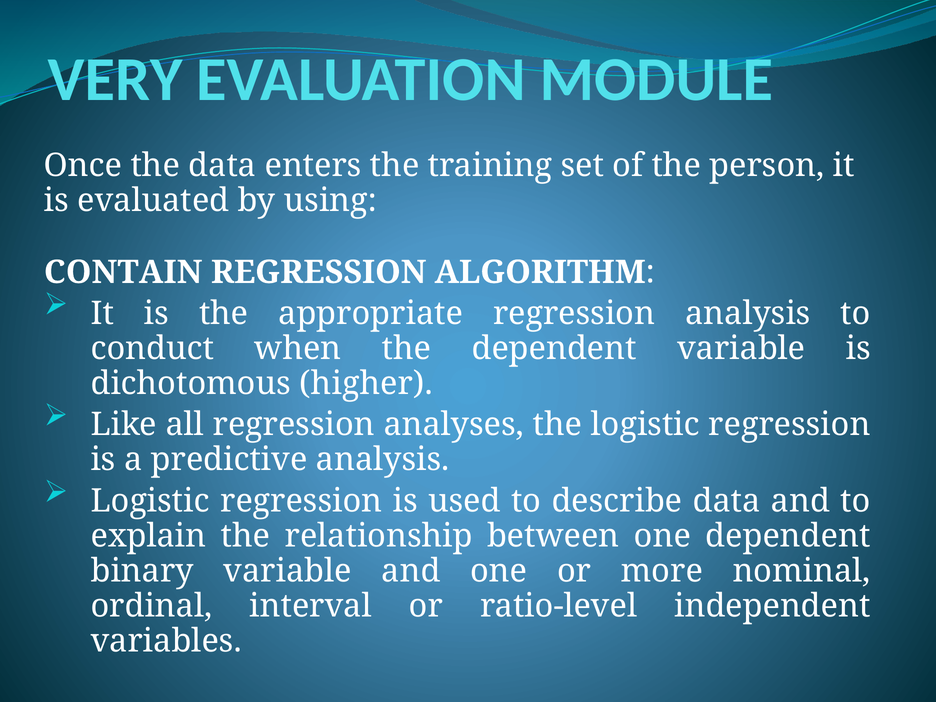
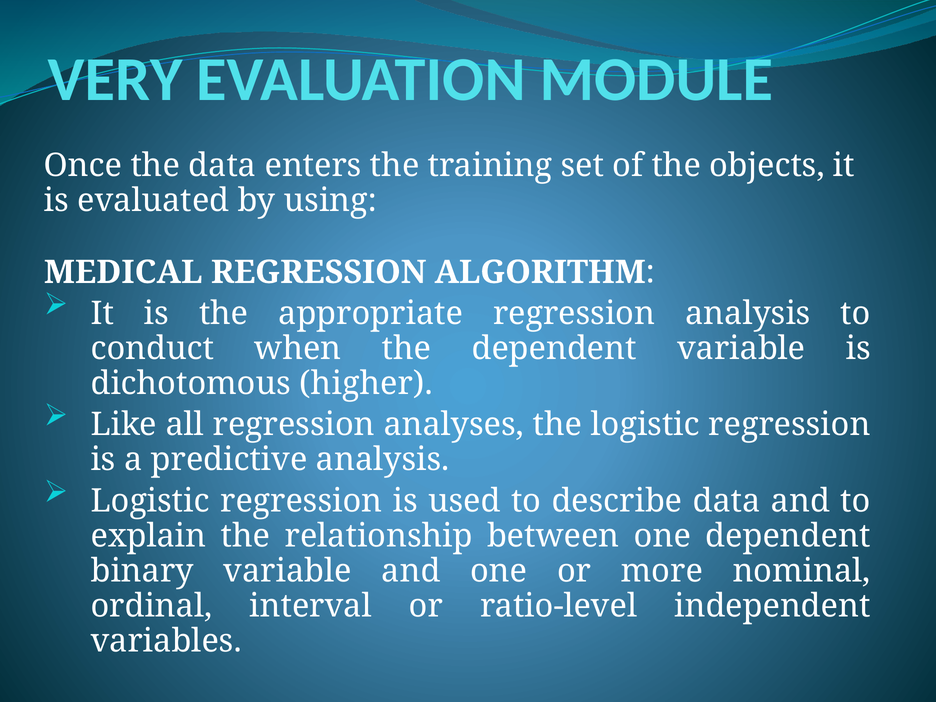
person: person -> objects
CONTAIN: CONTAIN -> MEDICAL
